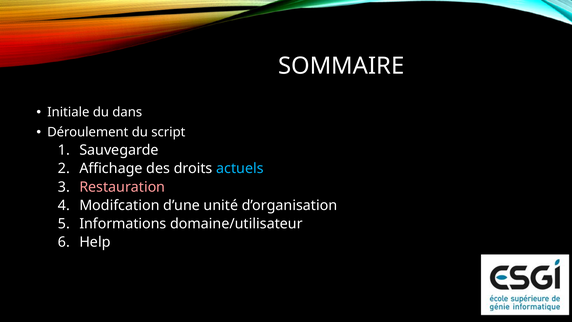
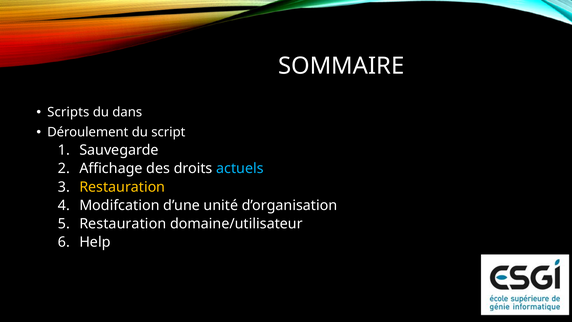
Initiale: Initiale -> Scripts
Restauration at (122, 187) colour: pink -> yellow
Informations at (123, 224): Informations -> Restauration
